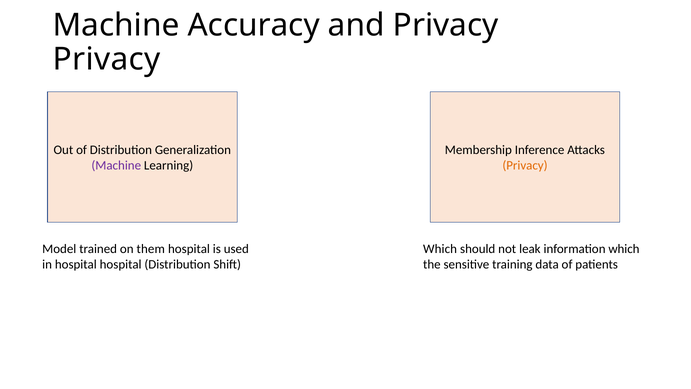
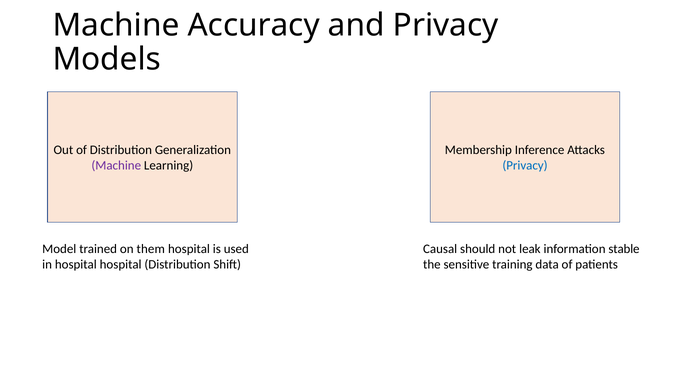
Privacy at (107, 59): Privacy -> Models
Privacy at (525, 166) colour: orange -> blue
Which at (440, 249): Which -> Causal
information which: which -> stable
